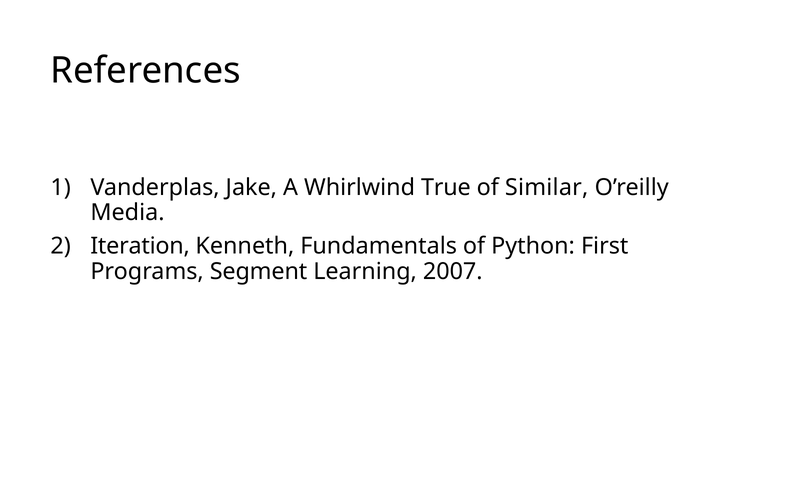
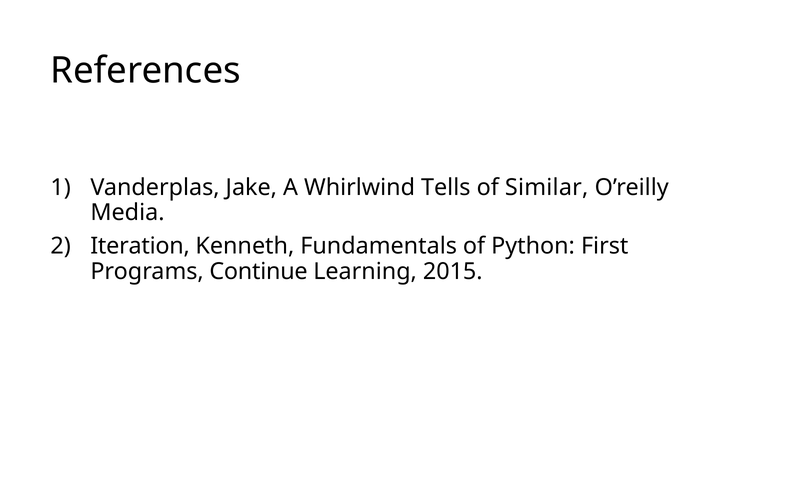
True: True -> Tells
Segment: Segment -> Continue
2007: 2007 -> 2015
